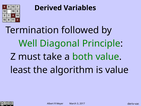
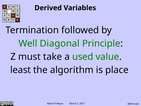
both: both -> used
is value: value -> place
